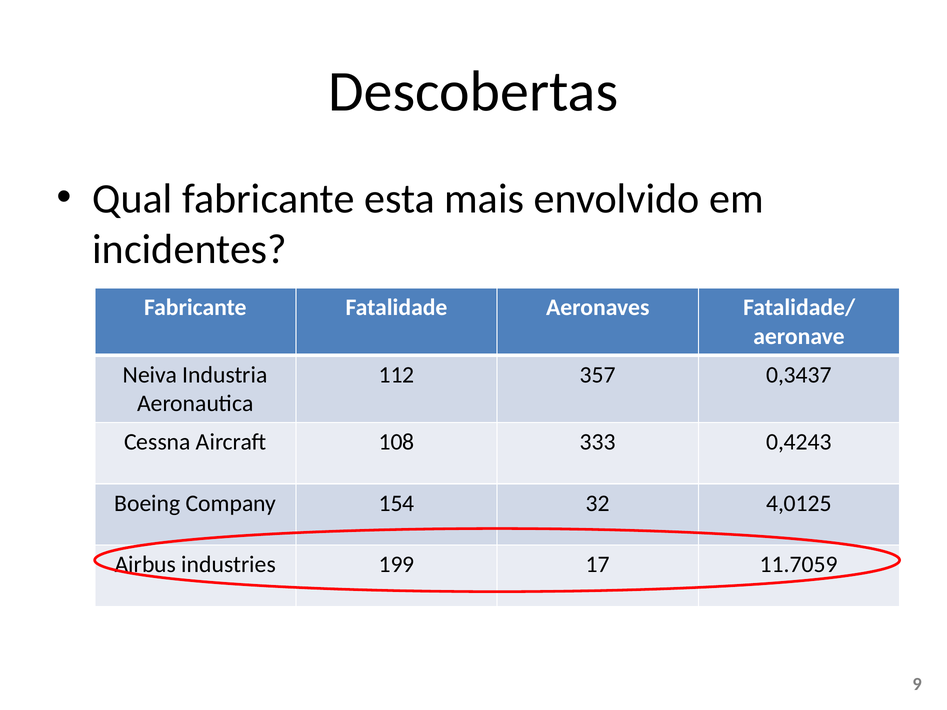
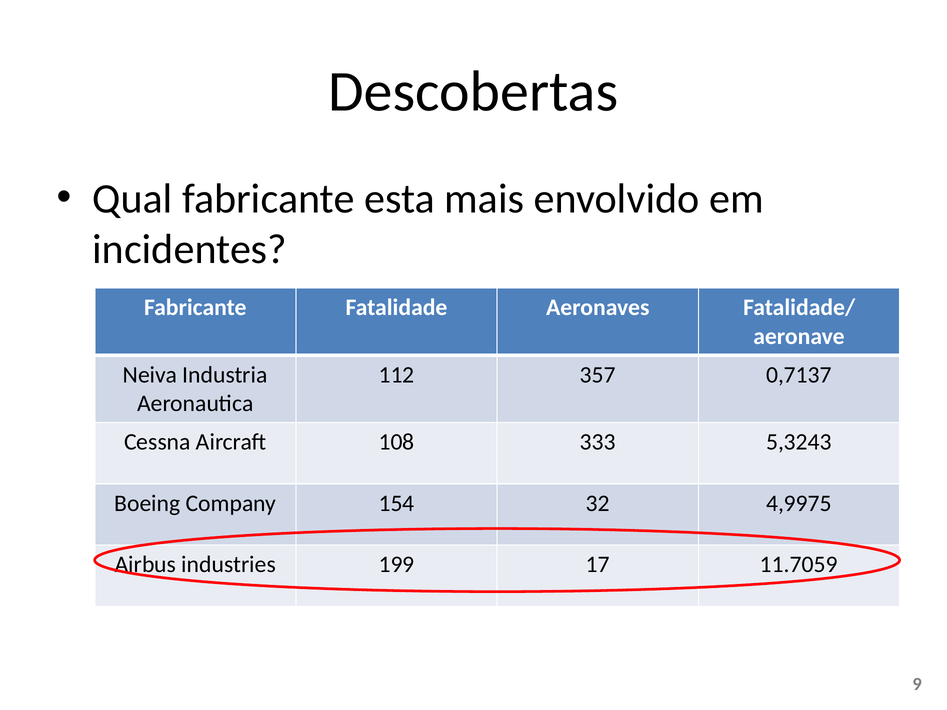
0,3437: 0,3437 -> 0,7137
0,4243: 0,4243 -> 5,3243
4,0125: 4,0125 -> 4,9975
